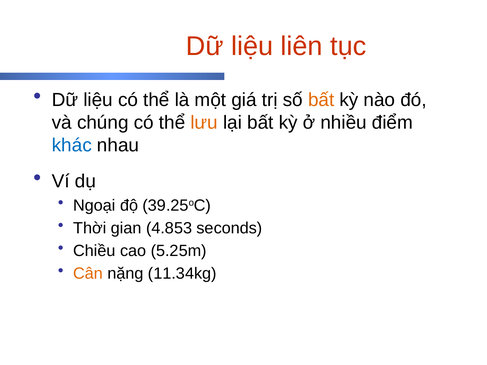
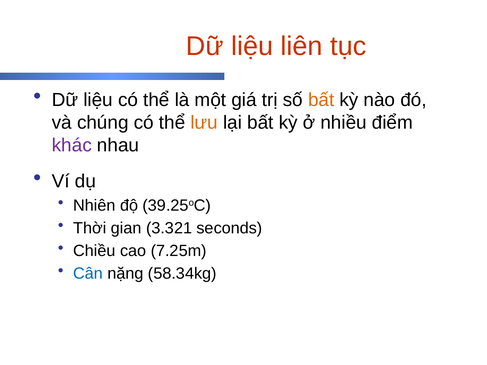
khác colour: blue -> purple
Ngoại: Ngoại -> Nhiên
4.853: 4.853 -> 3.321
5.25m: 5.25m -> 7.25m
Cân colour: orange -> blue
11.34kg: 11.34kg -> 58.34kg
